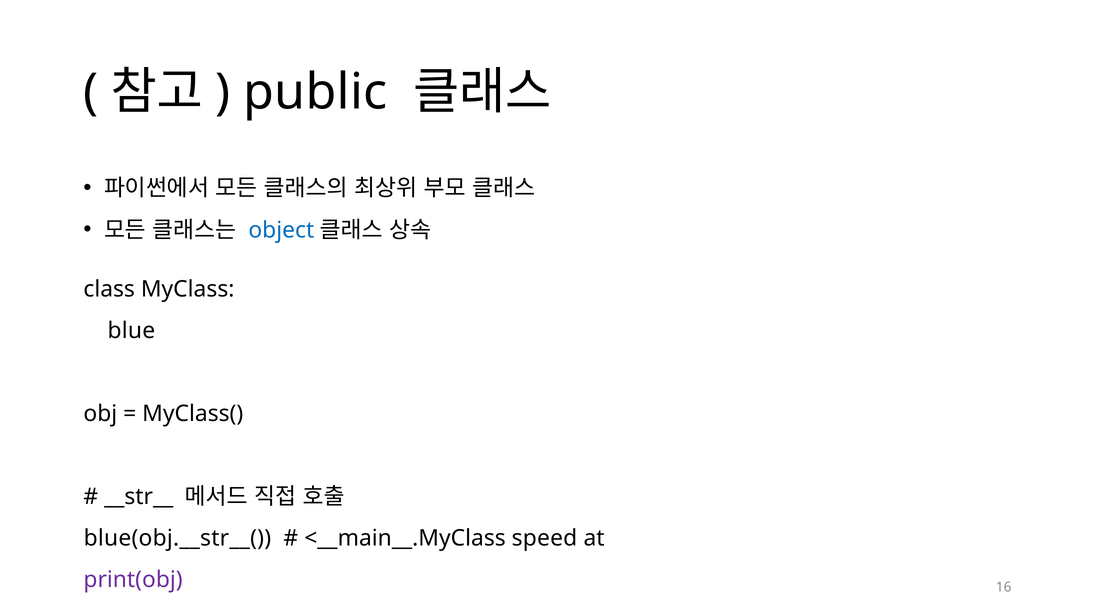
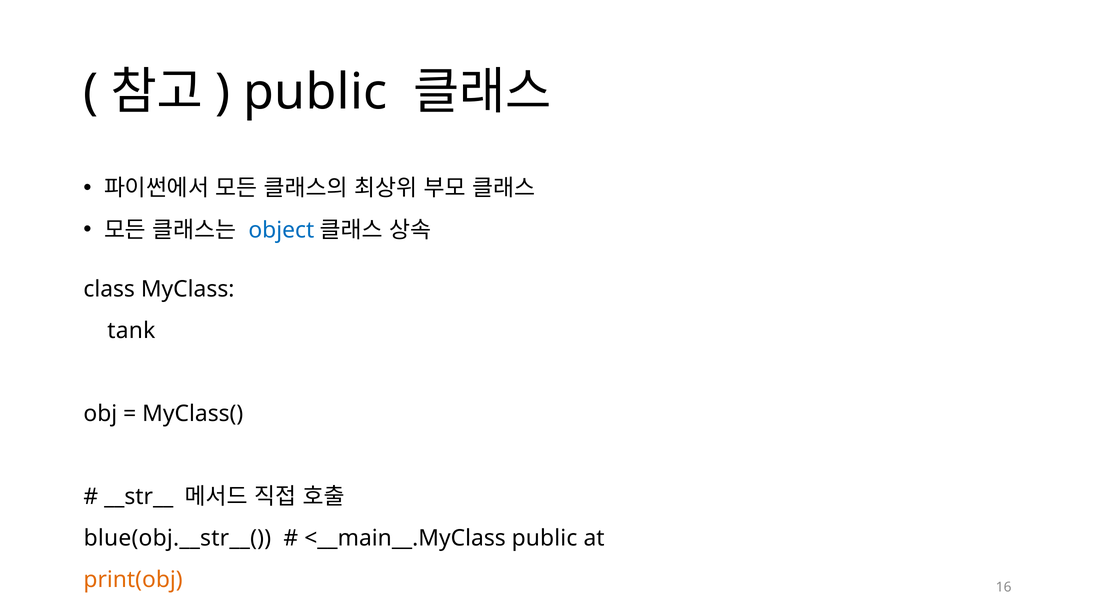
blue: blue -> tank
<__main__.MyClass speed: speed -> public
print(obj colour: purple -> orange
